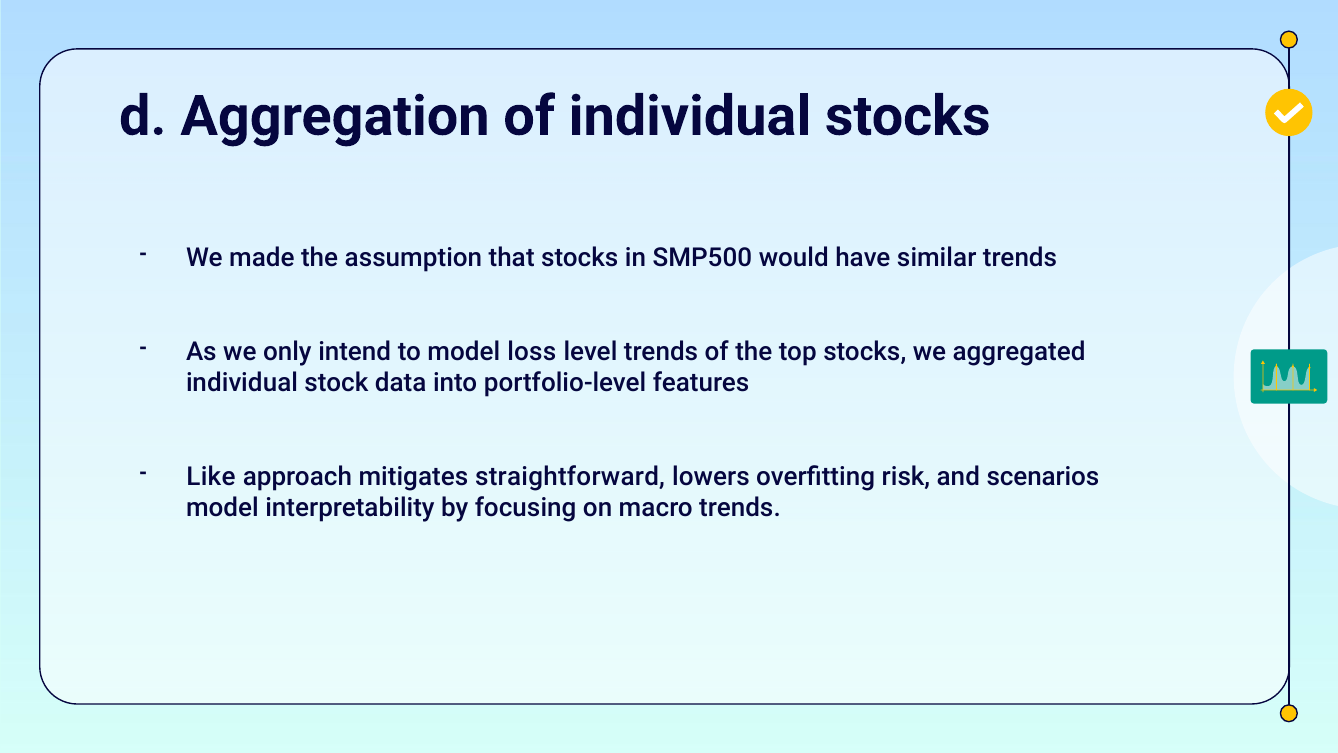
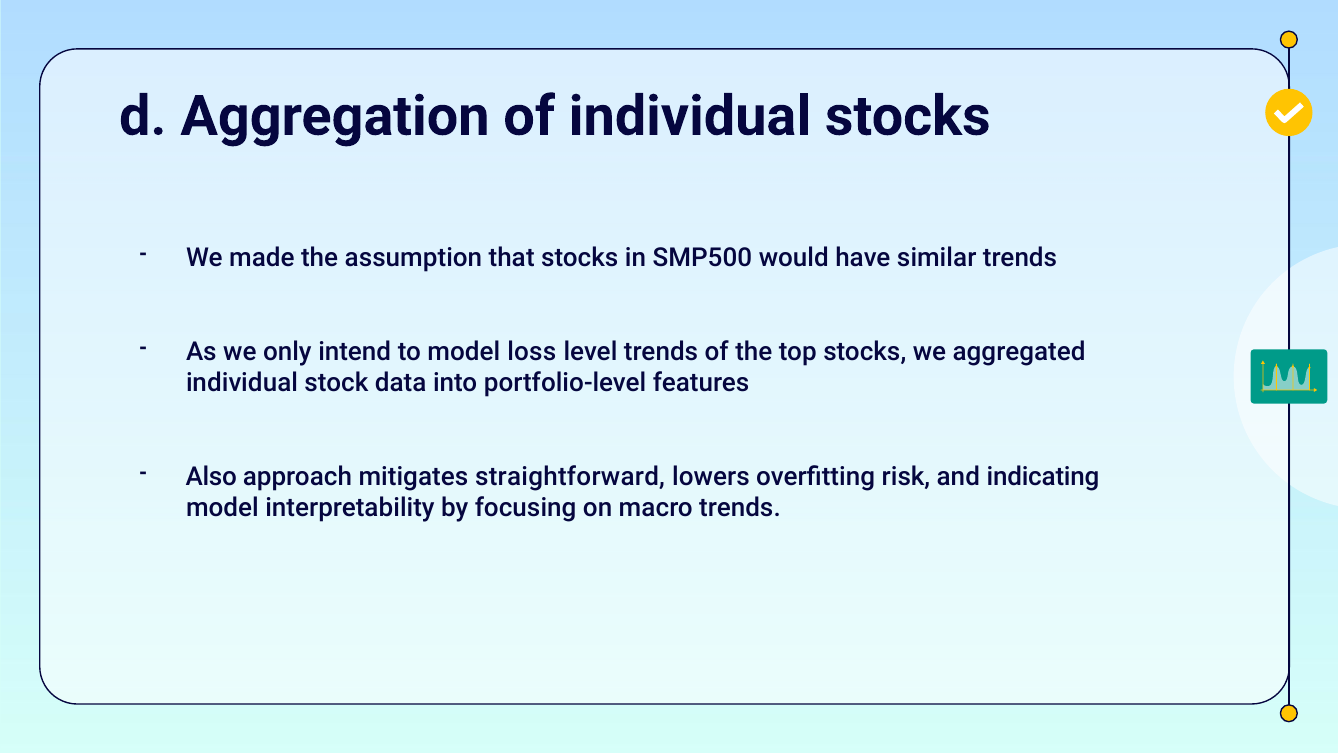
Like: Like -> Also
scenarios: scenarios -> indicating
